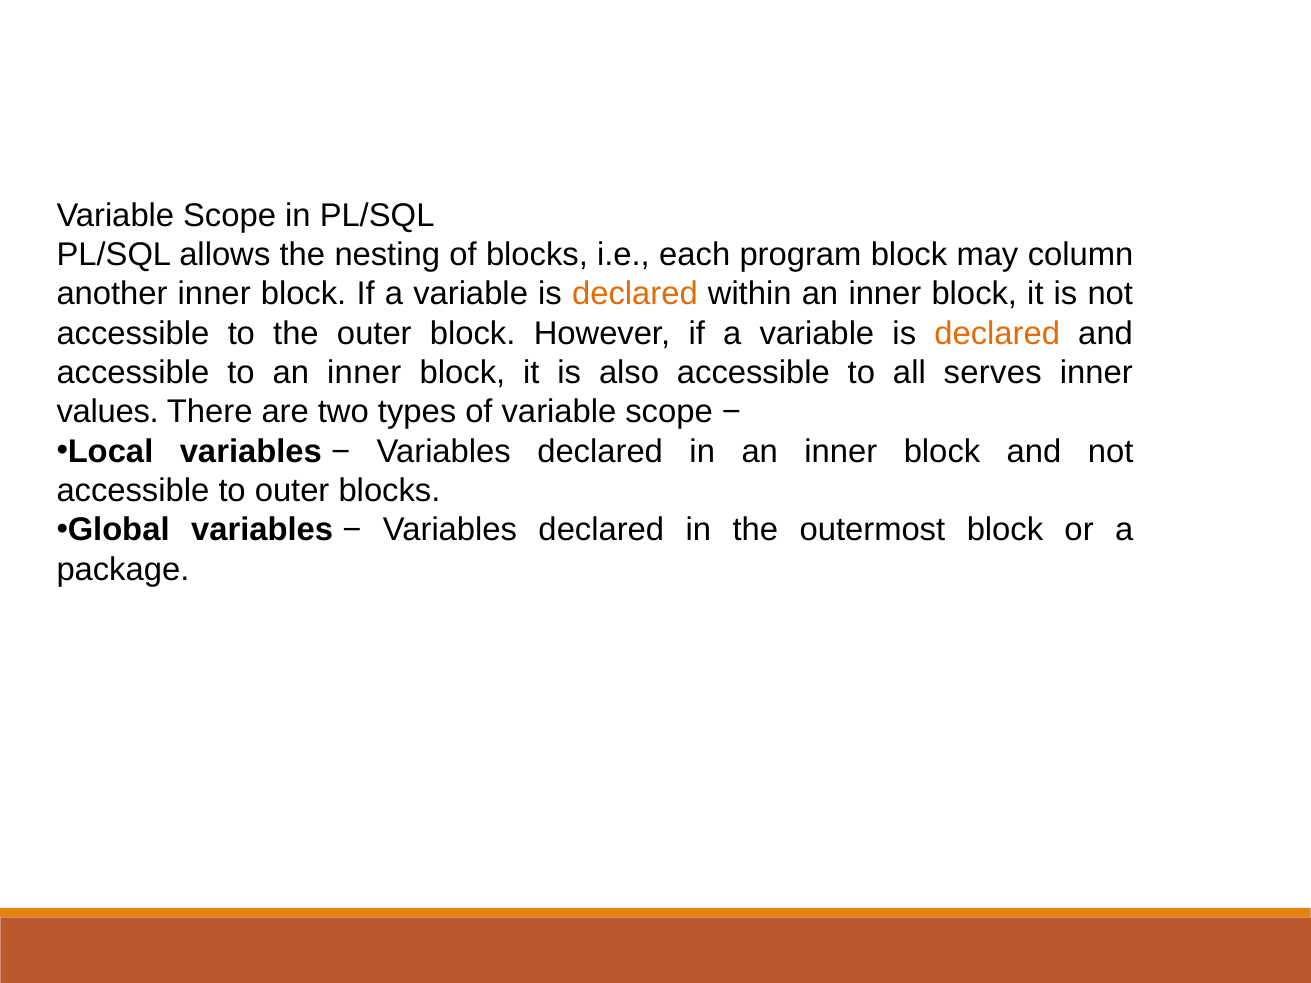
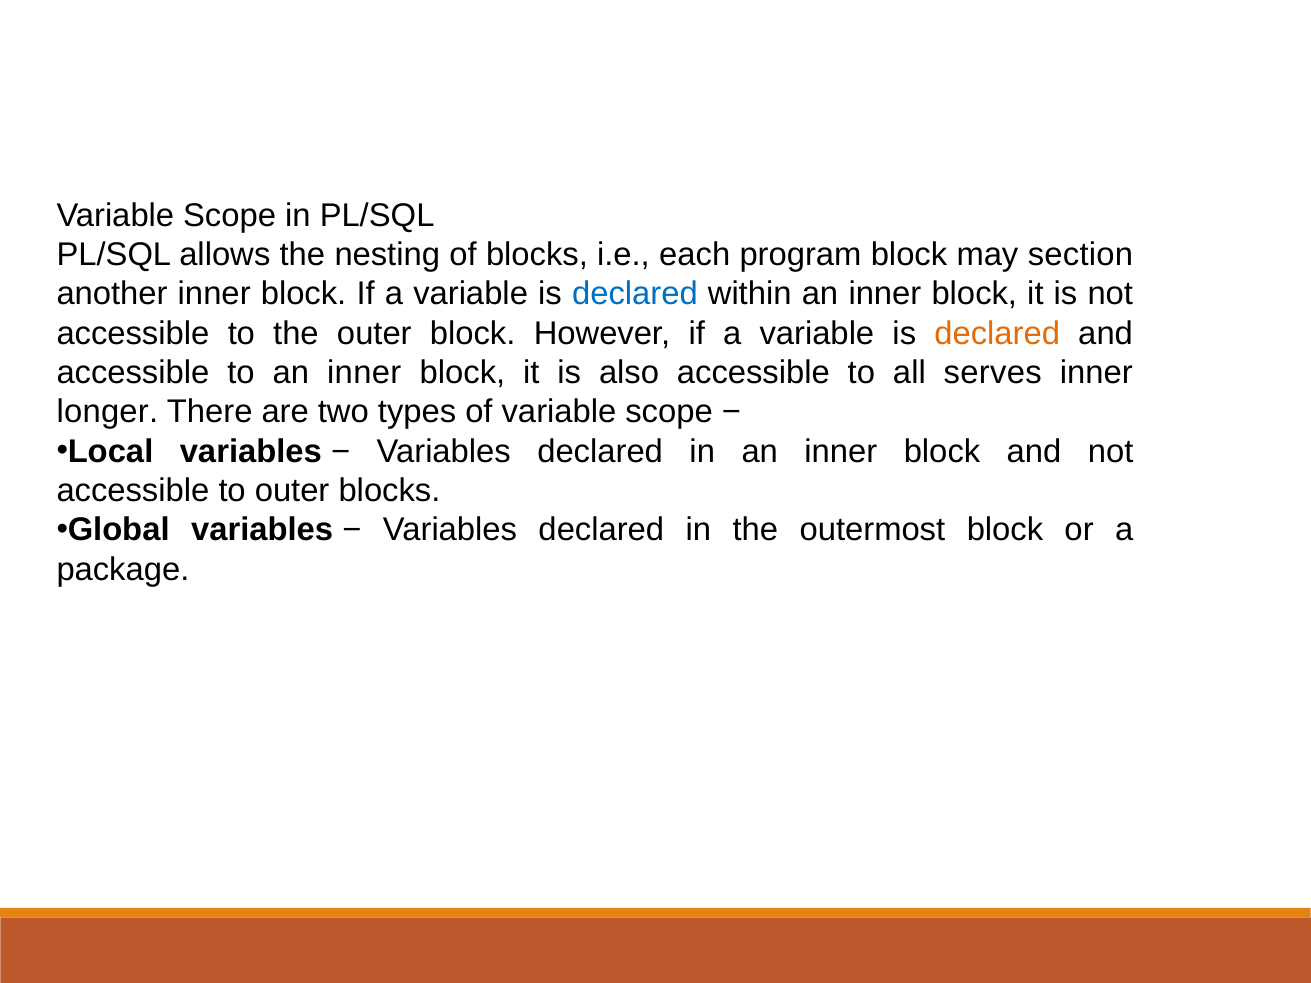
column: column -> section
declared at (635, 294) colour: orange -> blue
values: values -> longer
